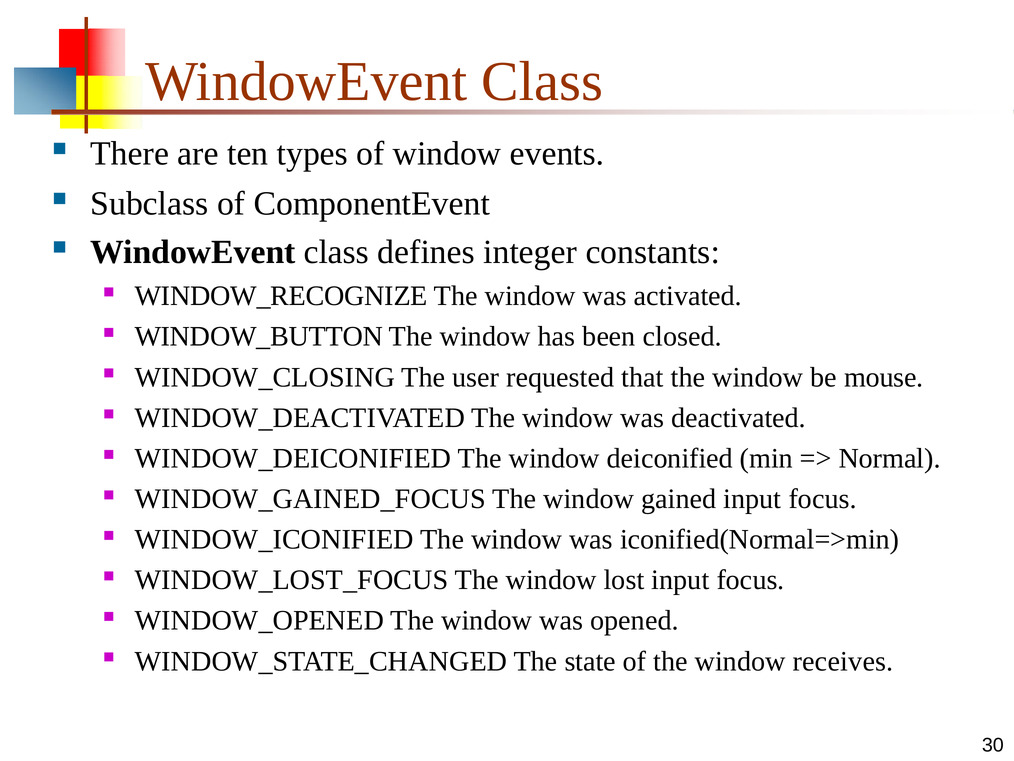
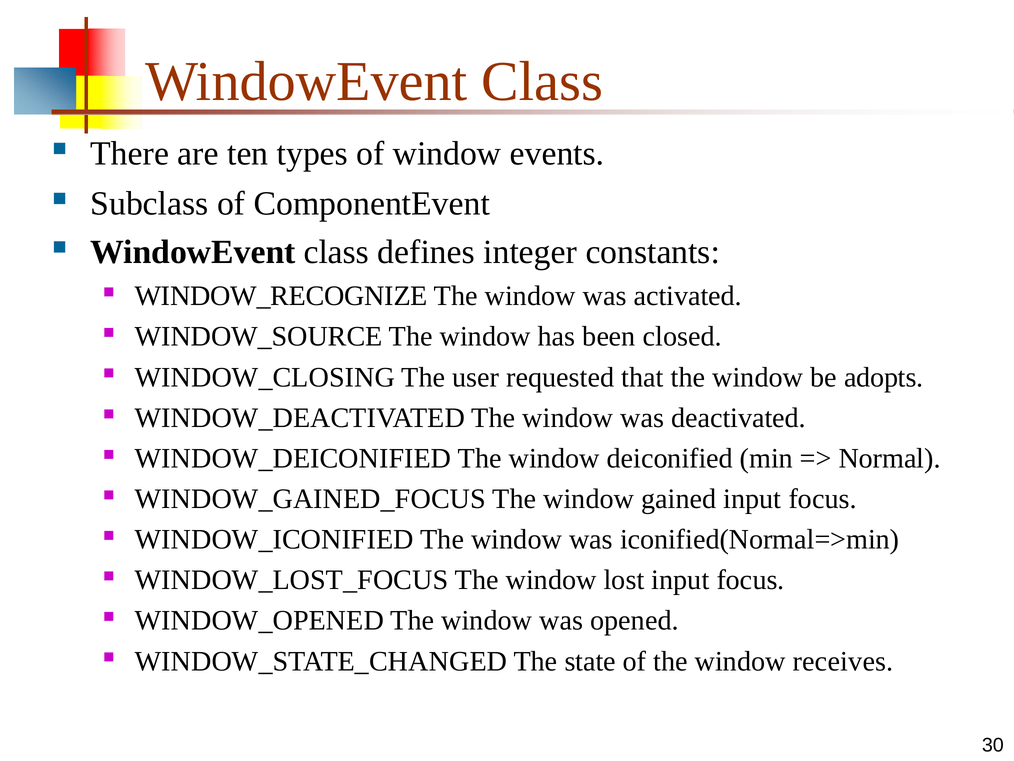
WINDOW_BUTTON: WINDOW_BUTTON -> WINDOW_SOURCE
mouse: mouse -> adopts
